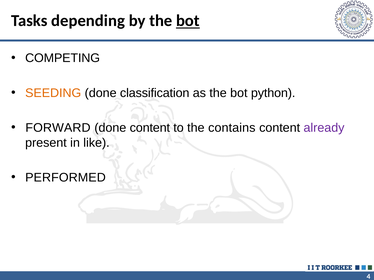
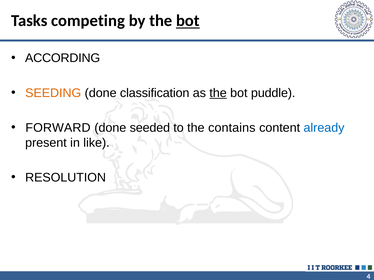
depending: depending -> competing
COMPETING: COMPETING -> ACCORDING
the at (218, 93) underline: none -> present
python: python -> puddle
done content: content -> seeded
already colour: purple -> blue
PERFORMED: PERFORMED -> RESOLUTION
